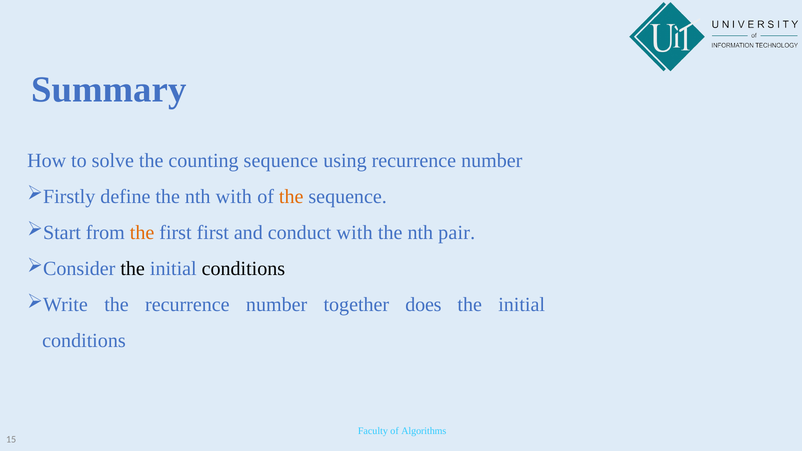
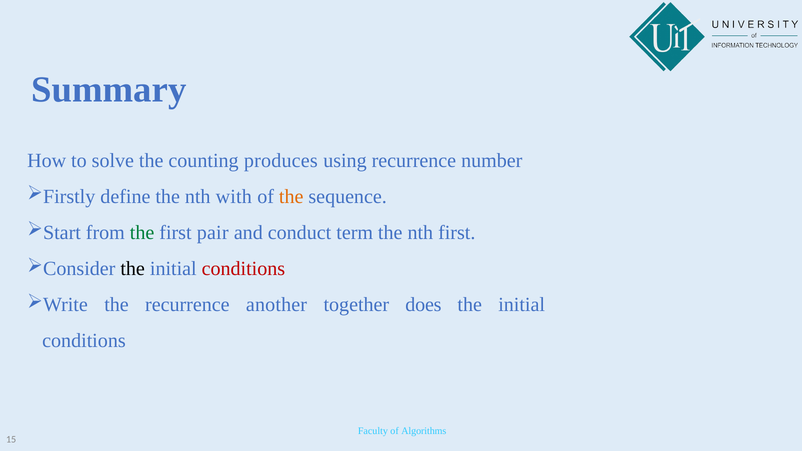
counting sequence: sequence -> produces
the at (142, 233) colour: orange -> green
first first: first -> pair
conduct with: with -> term
nth pair: pair -> first
conditions at (243, 269) colour: black -> red
the recurrence number: number -> another
